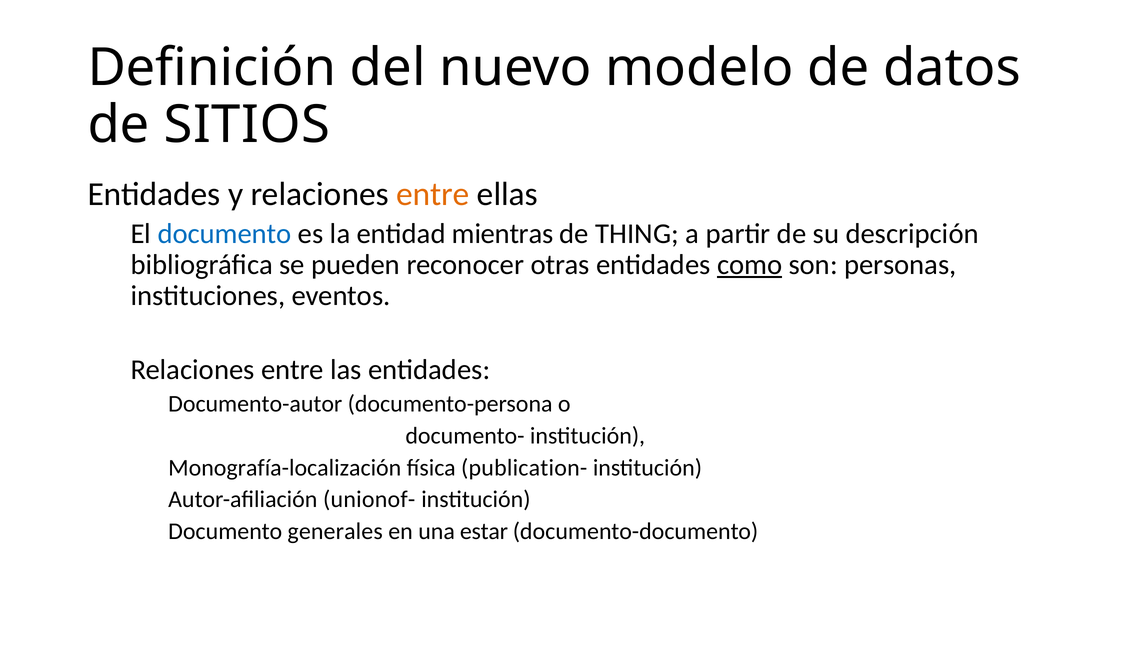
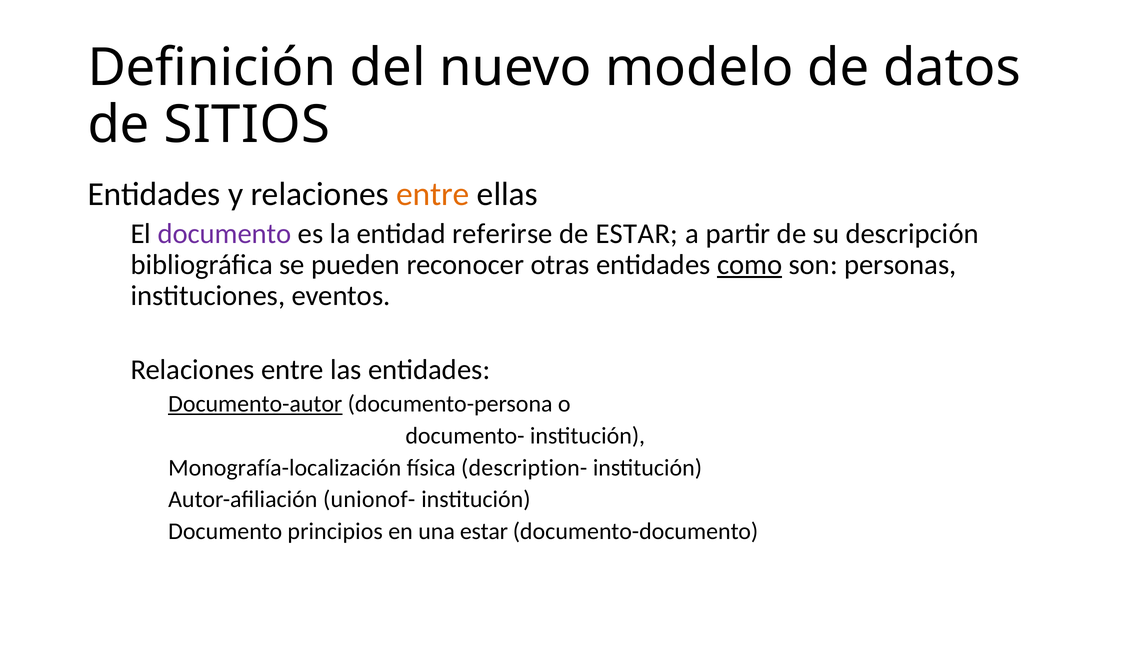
documento at (225, 234) colour: blue -> purple
mientras: mientras -> referirse
de THING: THING -> ESTAR
Documento-autor underline: none -> present
publication-: publication- -> description-
generales: generales -> principios
